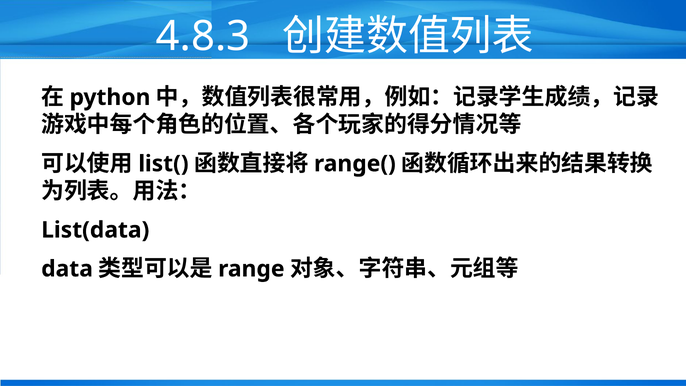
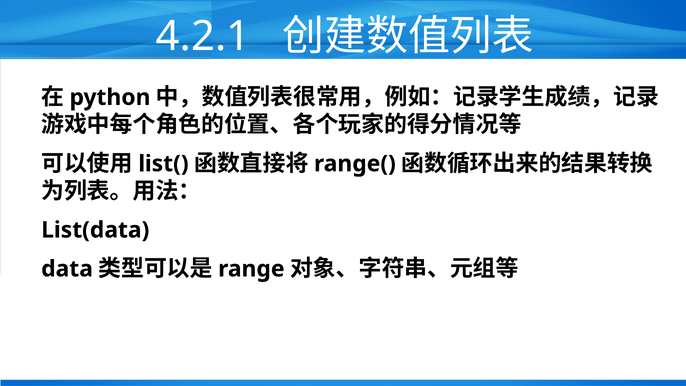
4.8.3: 4.8.3 -> 4.2.1
